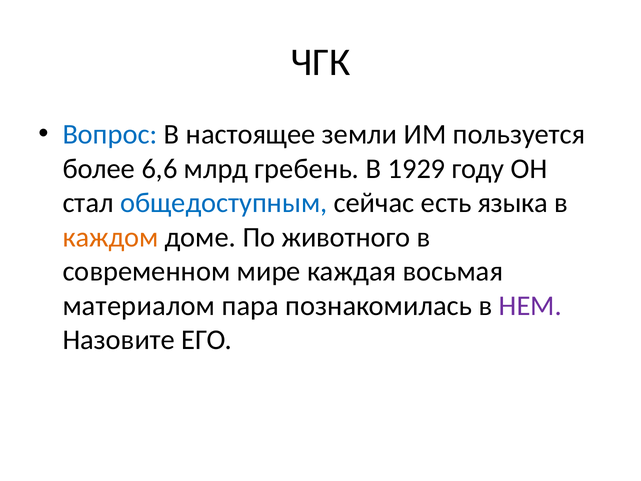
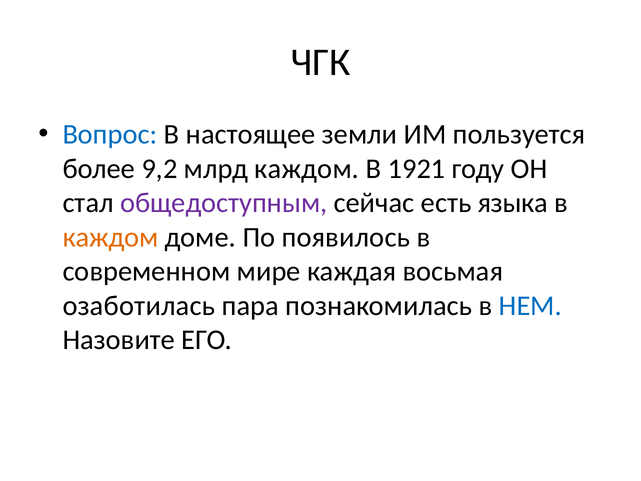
6,6: 6,6 -> 9,2
млрд гребень: гребень -> каждом
1929: 1929 -> 1921
общедоступным colour: blue -> purple
животного: животного -> появилось
материалом: материалом -> озаботилась
НЕМ colour: purple -> blue
